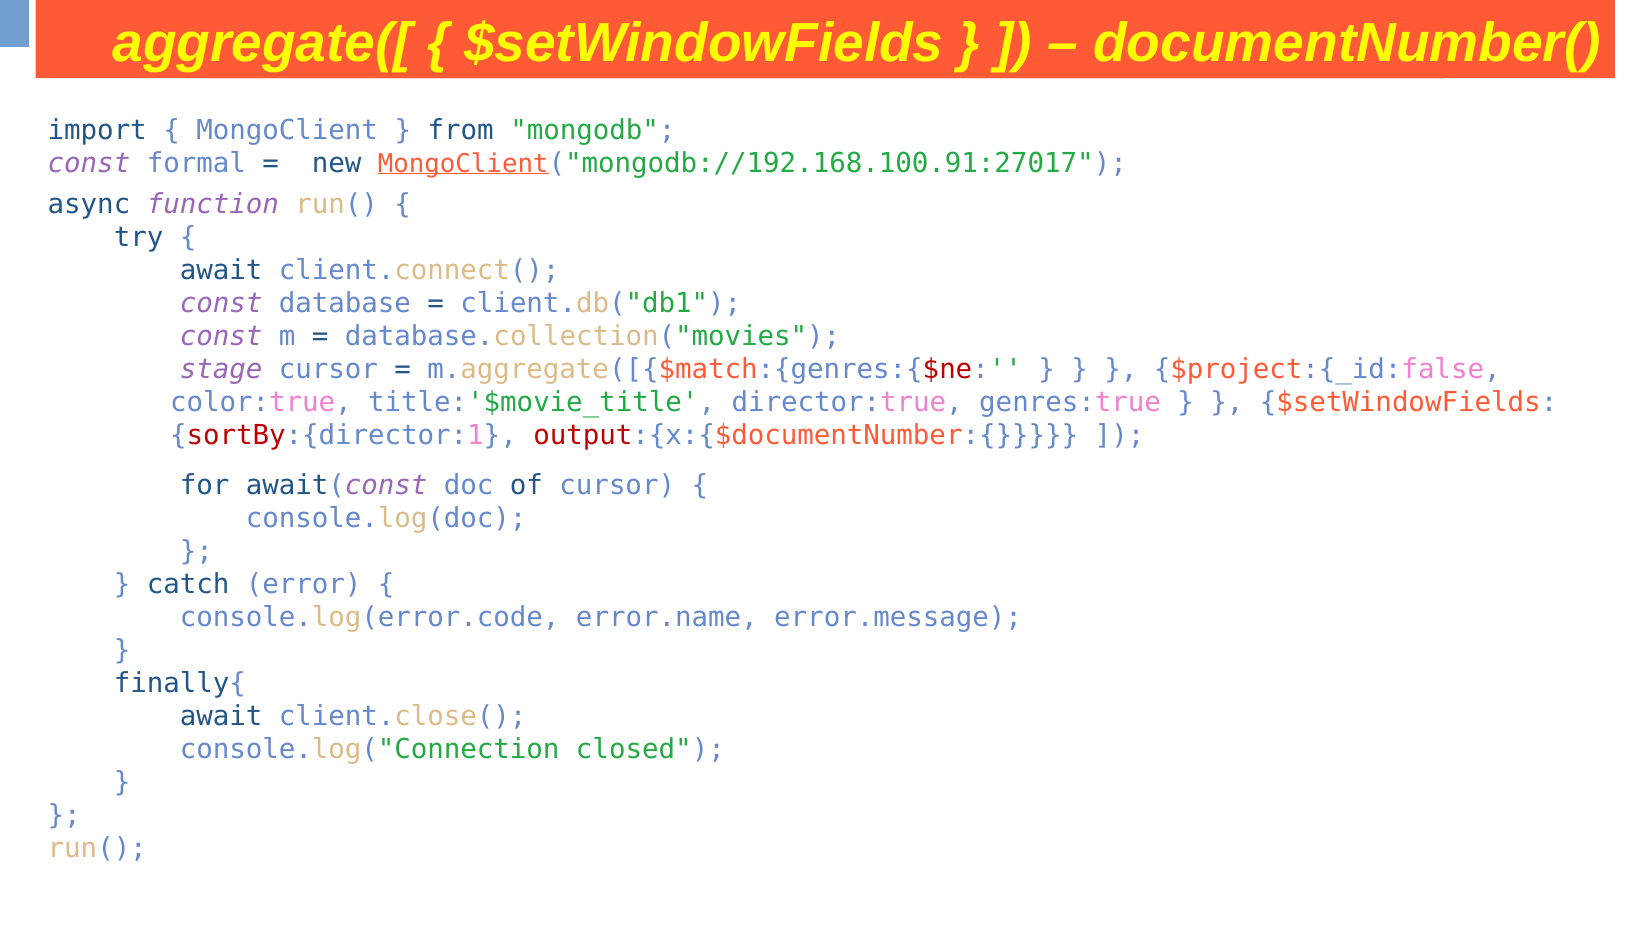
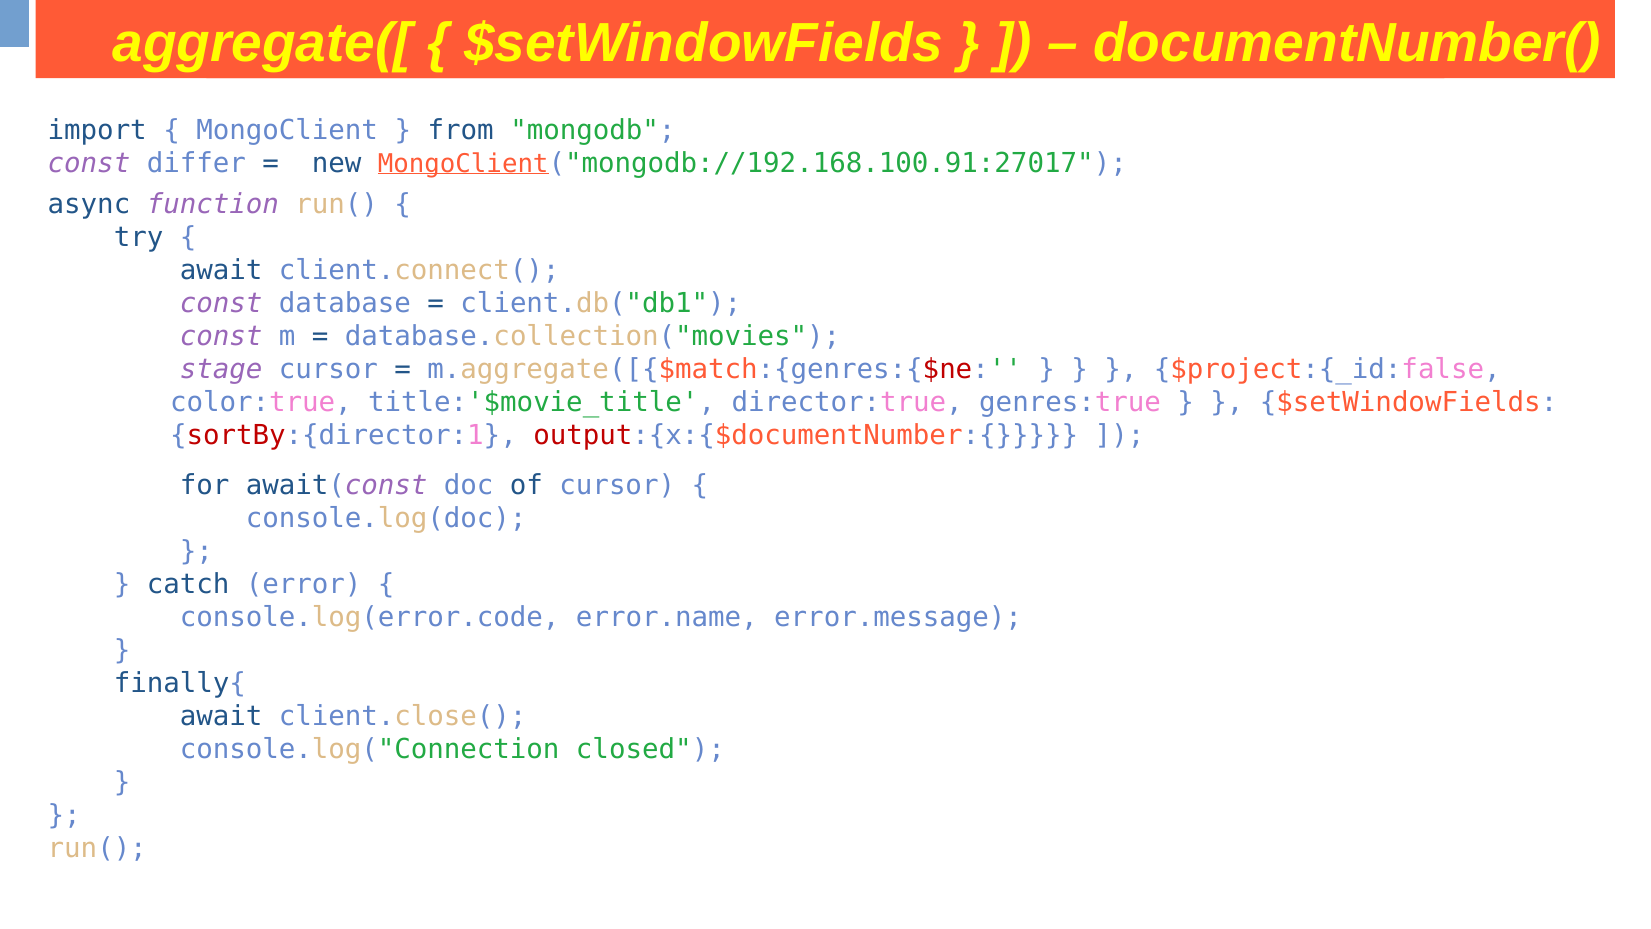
formal: formal -> differ
